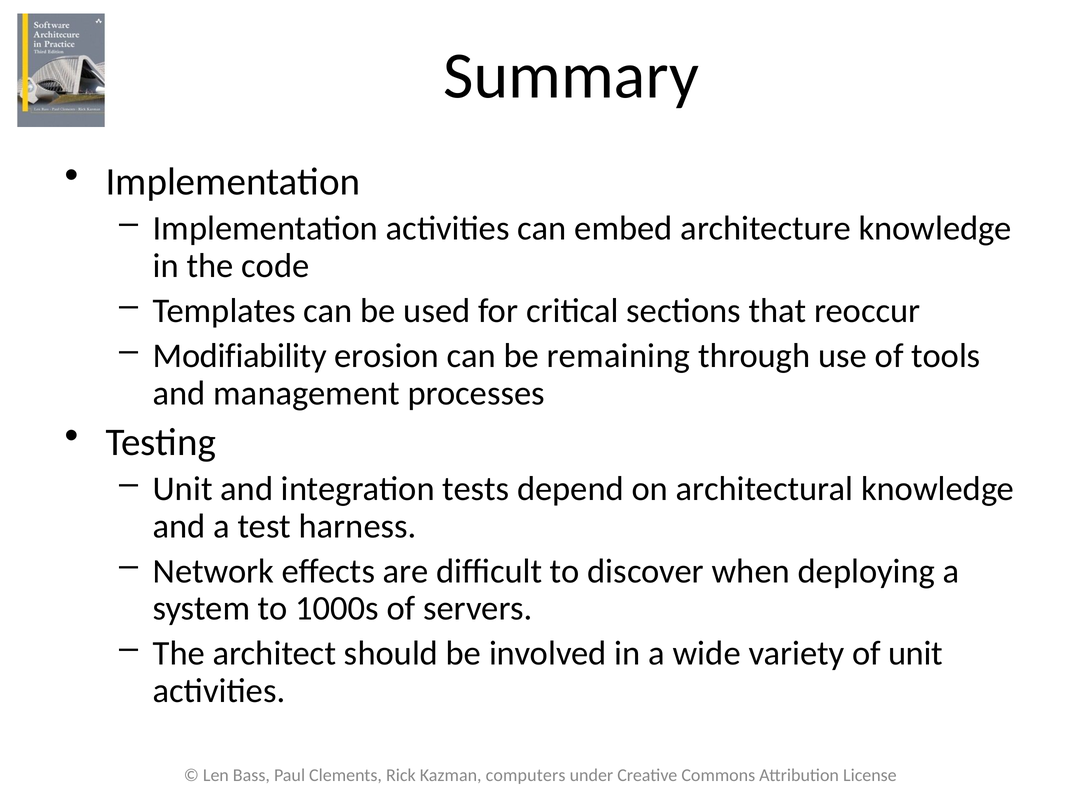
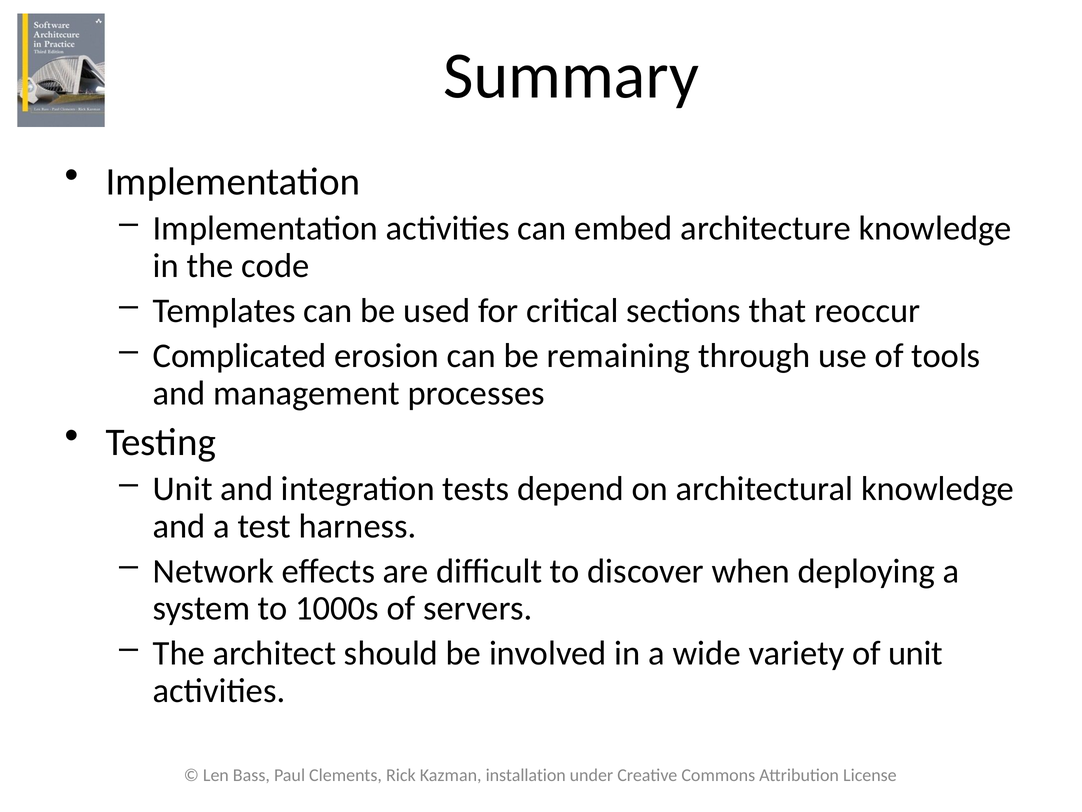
Modifiability: Modifiability -> Complicated
computers: computers -> installation
